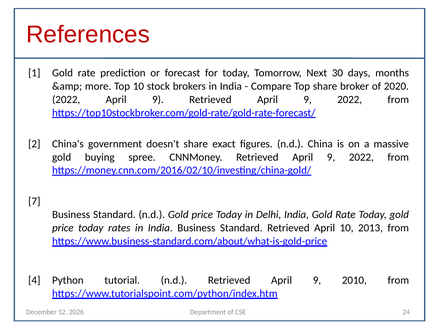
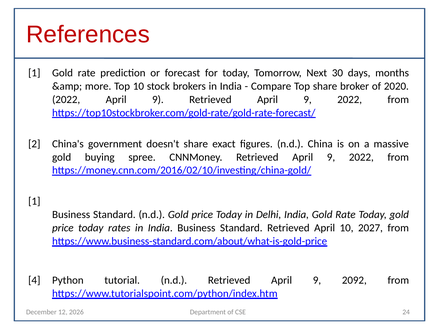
7 at (34, 201): 7 -> 1
2013: 2013 -> 2027
2010: 2010 -> 2092
